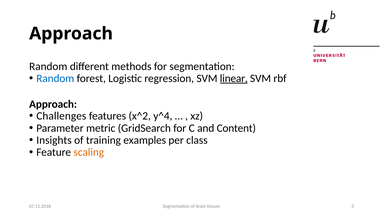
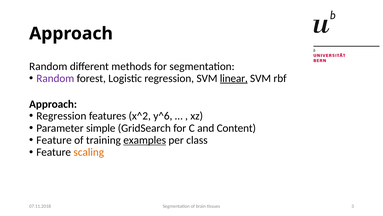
Random at (55, 78) colour: blue -> purple
Challenges at (61, 116): Challenges -> Regression
y^4: y^4 -> y^6
metric: metric -> simple
Insights at (54, 140): Insights -> Feature
examples underline: none -> present
